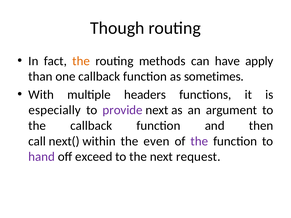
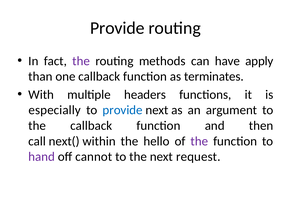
Though at (117, 28): Though -> Provide
the at (81, 61) colour: orange -> purple
sometimes: sometimes -> terminates
provide at (123, 110) colour: purple -> blue
even: even -> hello
exceed: exceed -> cannot
